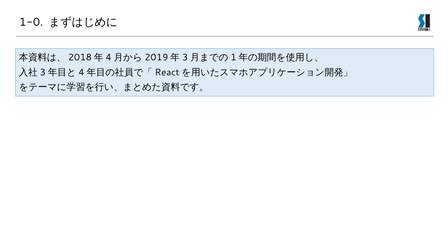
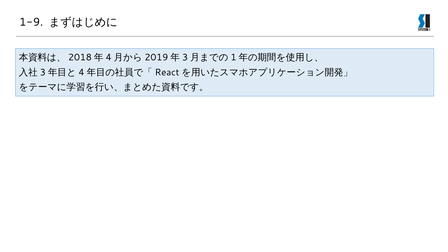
1-0: 1-0 -> 1-9
